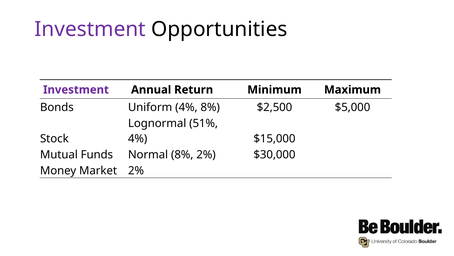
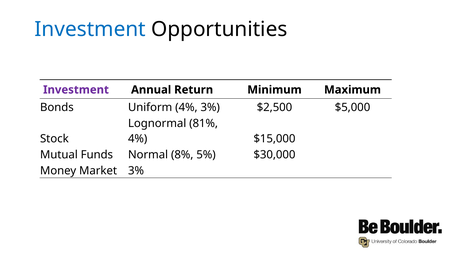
Investment at (90, 29) colour: purple -> blue
4% 8%: 8% -> 3%
51%: 51% -> 81%
8% 2%: 2% -> 5%
Market 2%: 2% -> 3%
